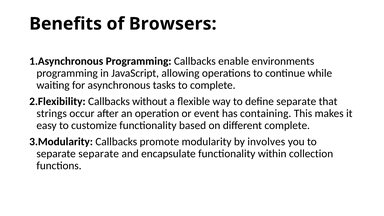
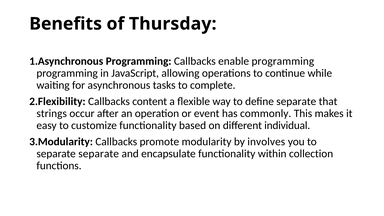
Browsers: Browsers -> Thursday
enable environments: environments -> programming
without: without -> content
containing: containing -> commonly
different complete: complete -> individual
